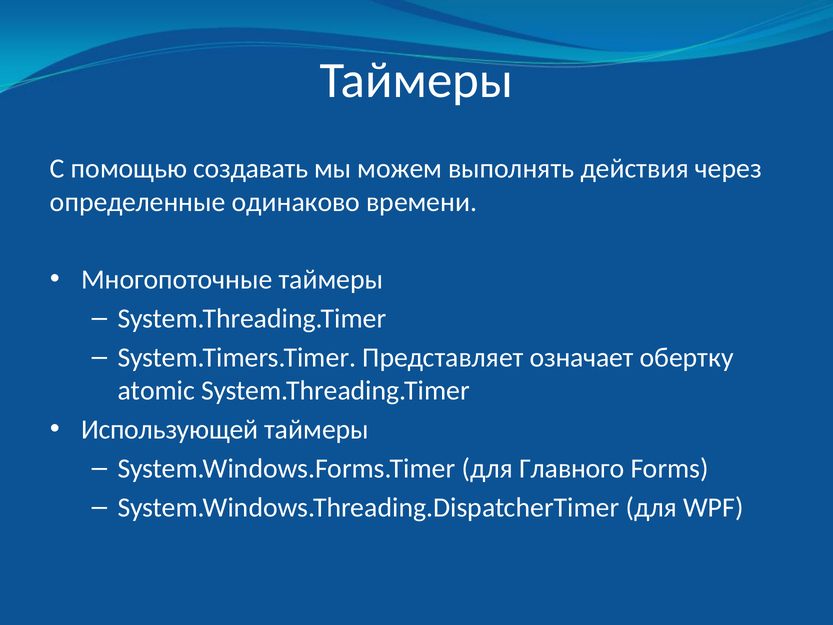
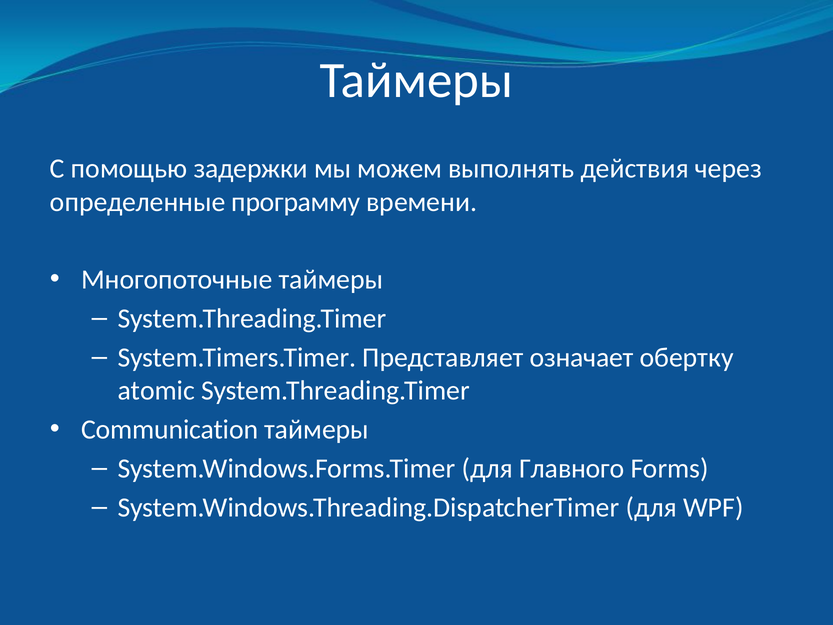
создавать: создавать -> задержки
одинаково: одинаково -> программу
Использующей: Использующей -> Communication
